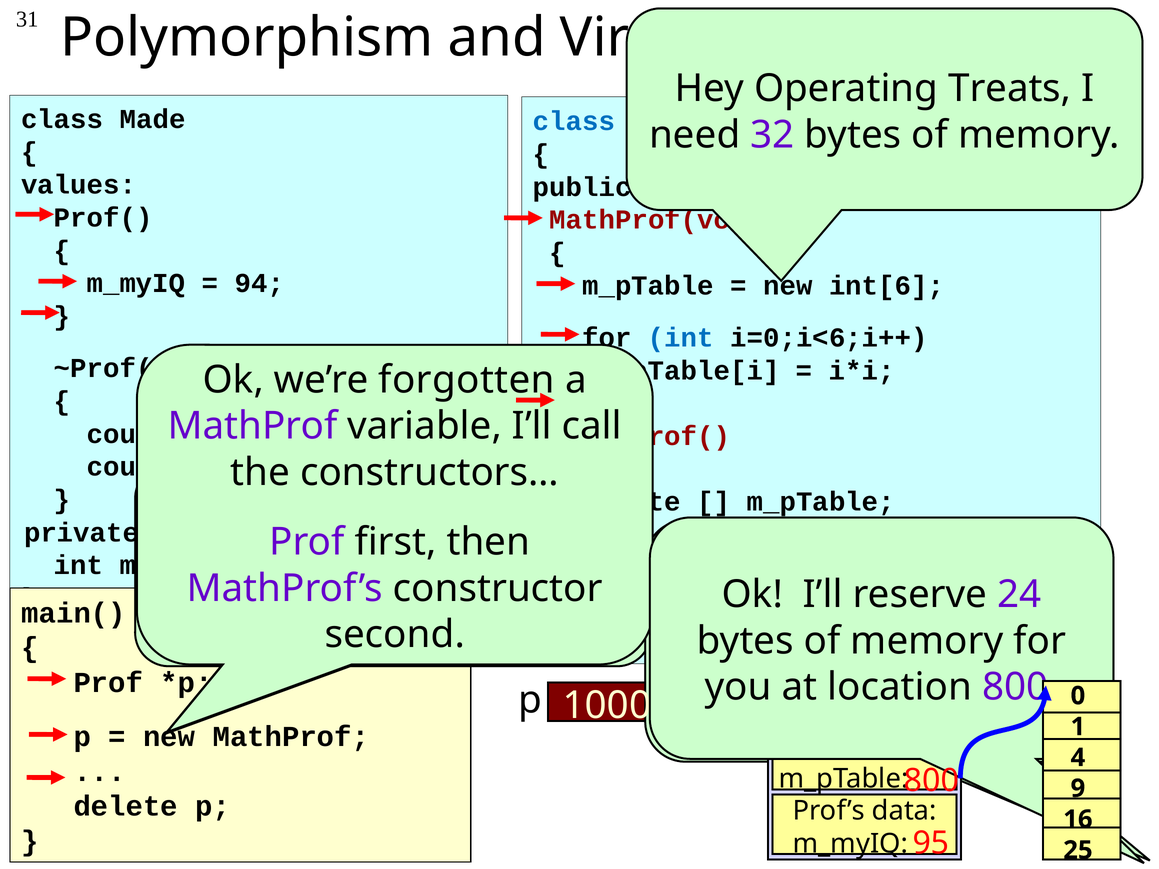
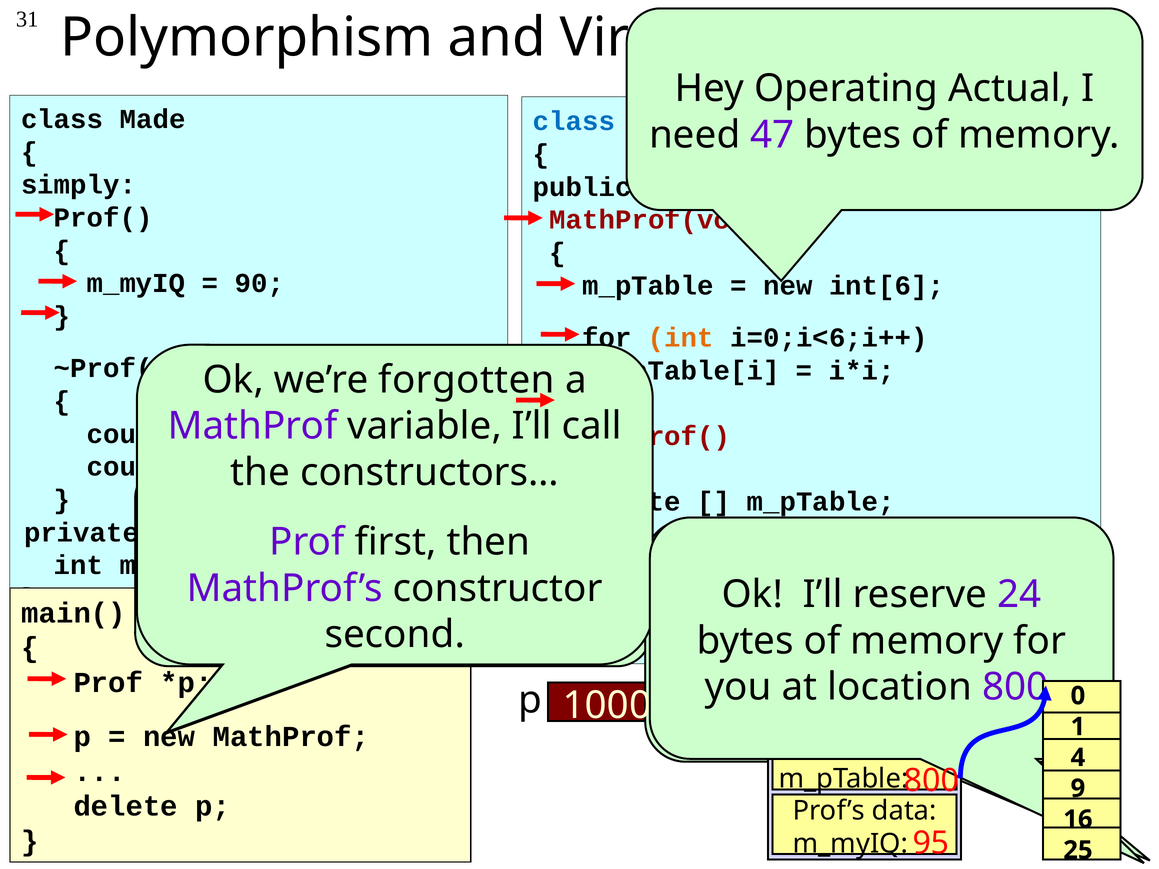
Treats: Treats -> Actual
32: 32 -> 47
values: values -> simply
94: 94 -> 90
int at (681, 338) colour: blue -> orange
